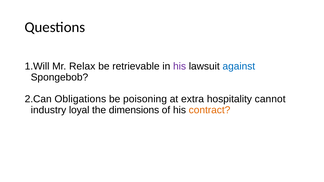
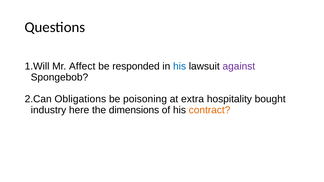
Relax: Relax -> Affect
retrievable: retrievable -> responded
his at (180, 66) colour: purple -> blue
against colour: blue -> purple
cannot: cannot -> bought
loyal: loyal -> here
